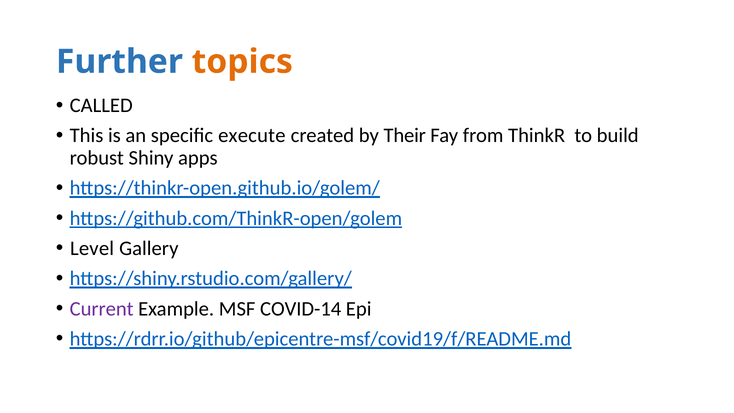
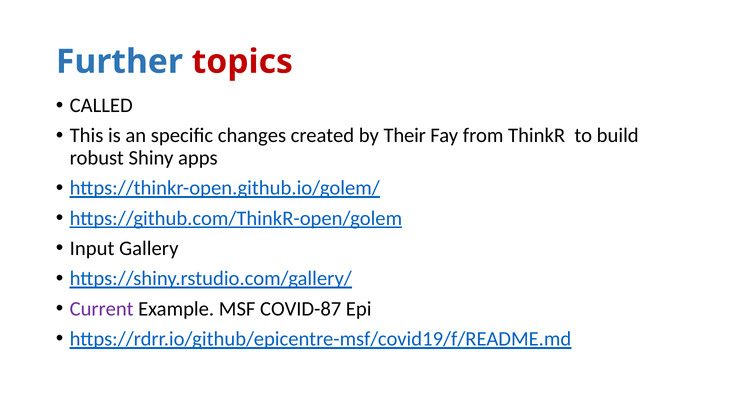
topics colour: orange -> red
execute: execute -> changes
Level: Level -> Input
COVID-14: COVID-14 -> COVID-87
